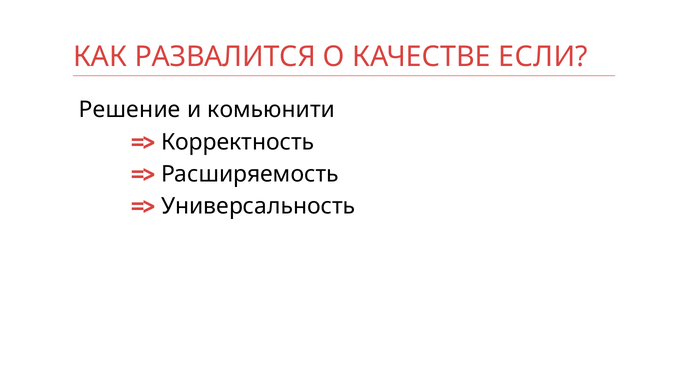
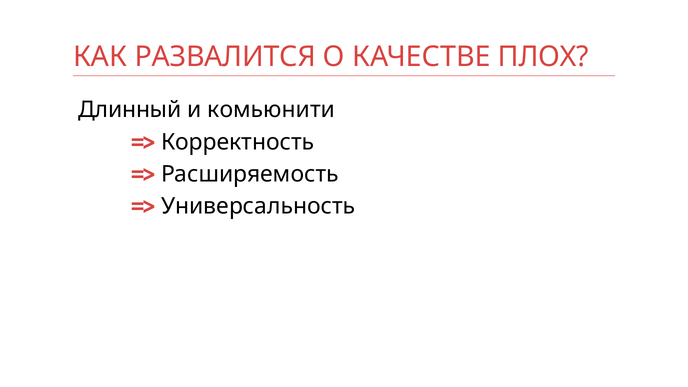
ЕСЛИ: ЕСЛИ -> ПЛОХ
Решение: Решение -> Длинный
